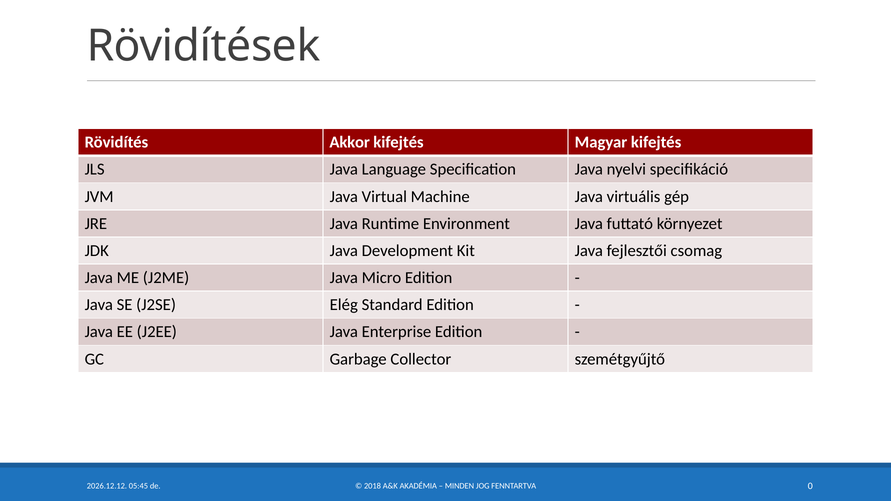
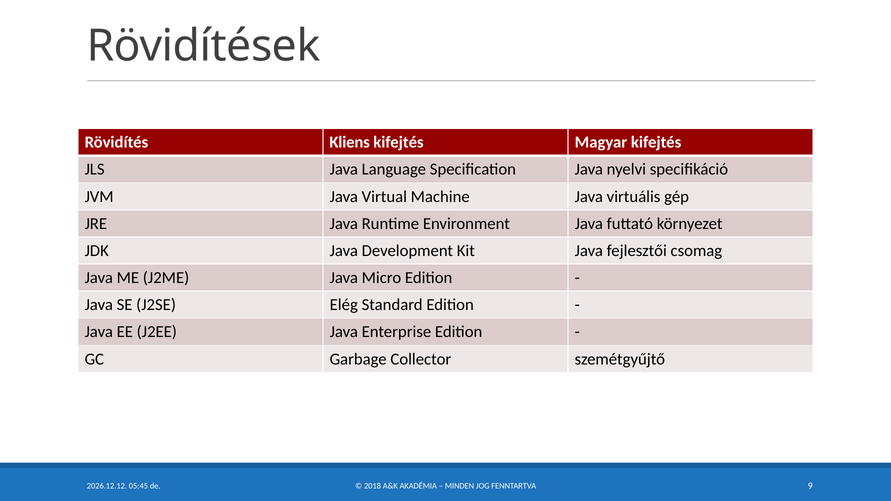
Akkor: Akkor -> Kliens
0: 0 -> 9
